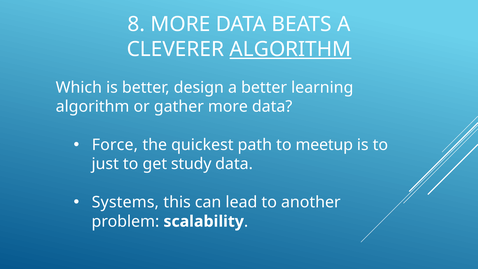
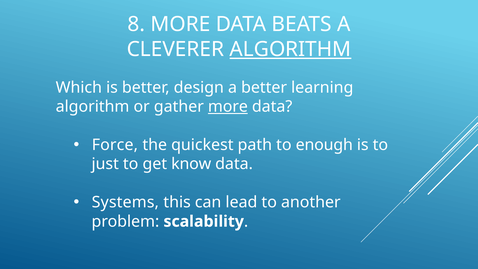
more at (228, 107) underline: none -> present
meetup: meetup -> enough
study: study -> know
